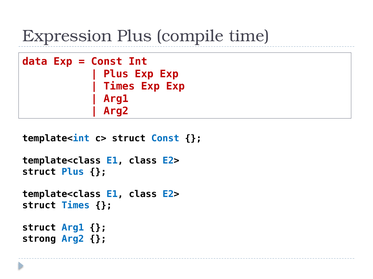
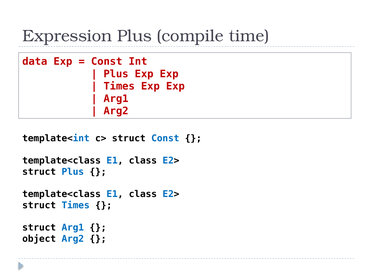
strong: strong -> object
